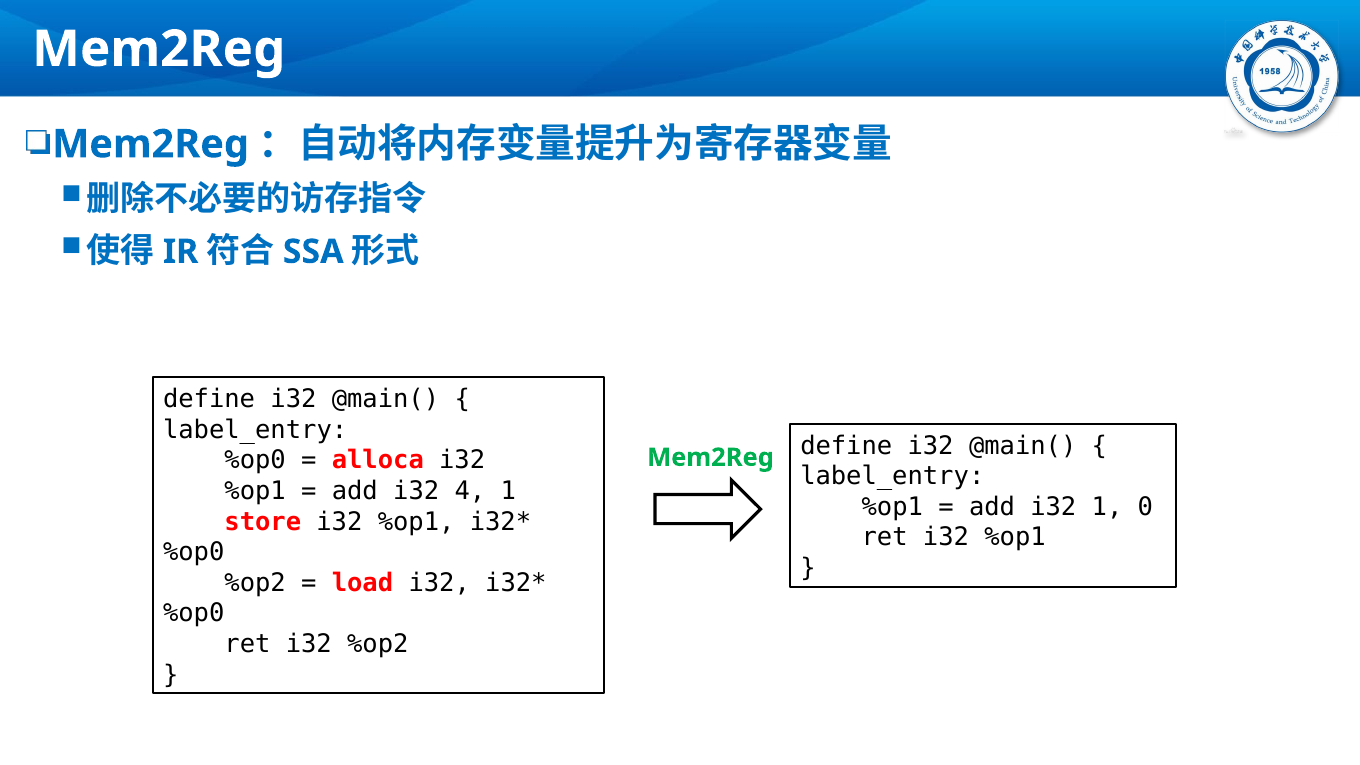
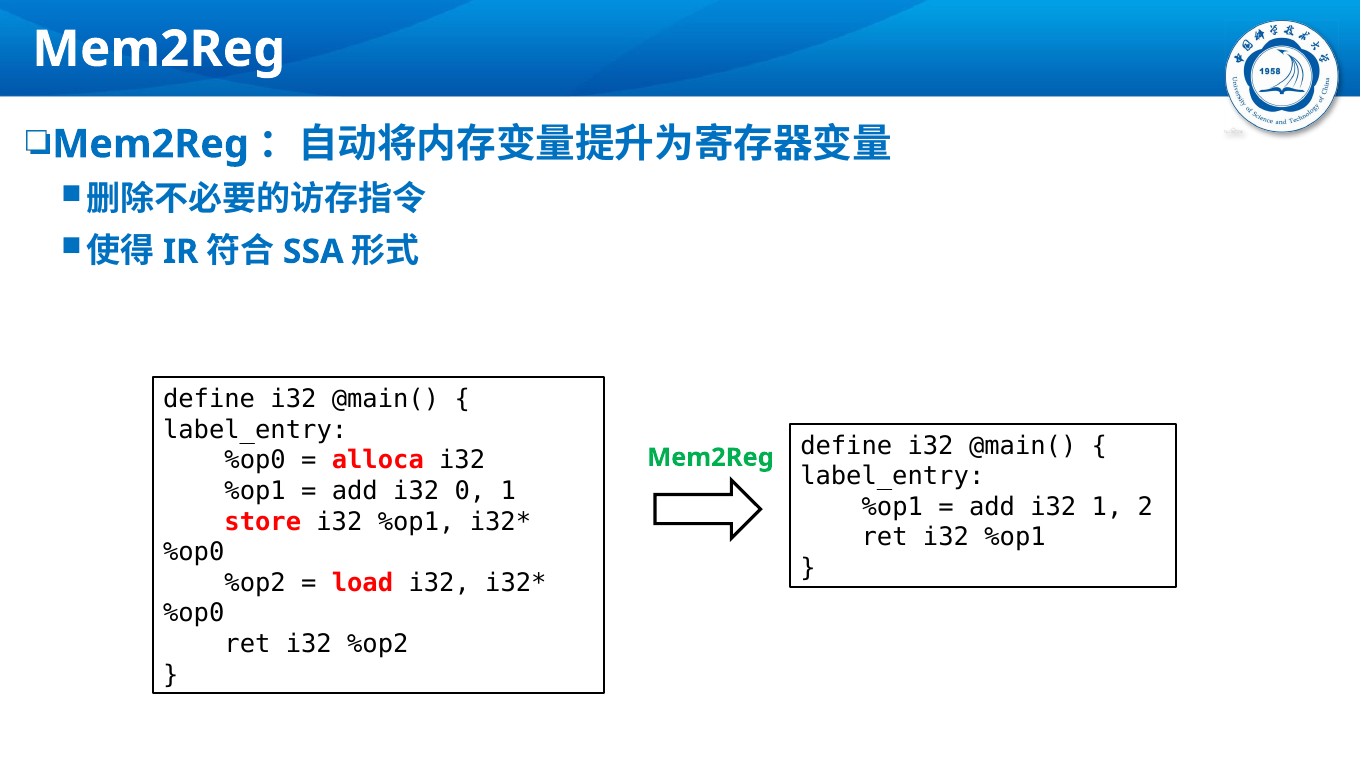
4: 4 -> 0
0: 0 -> 2
